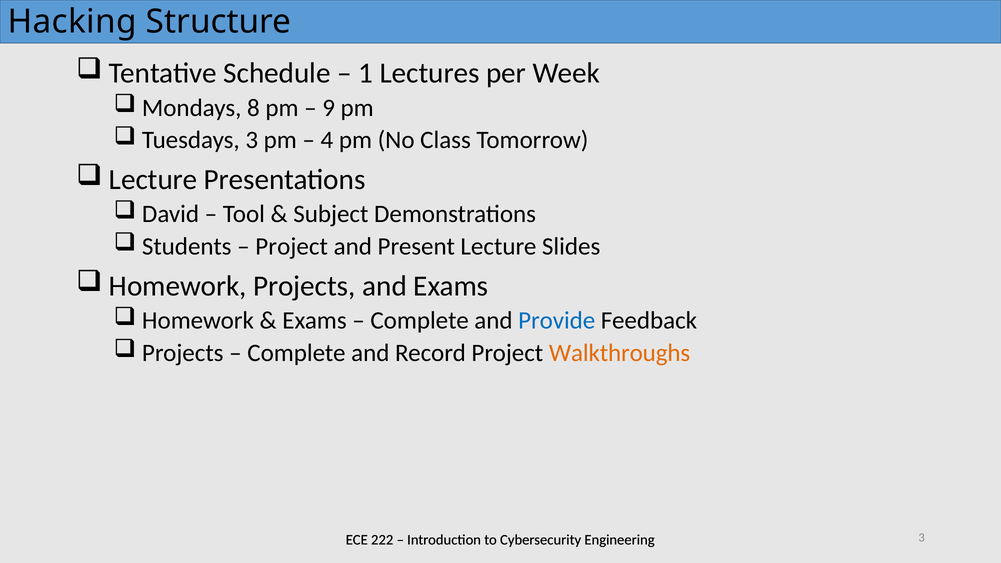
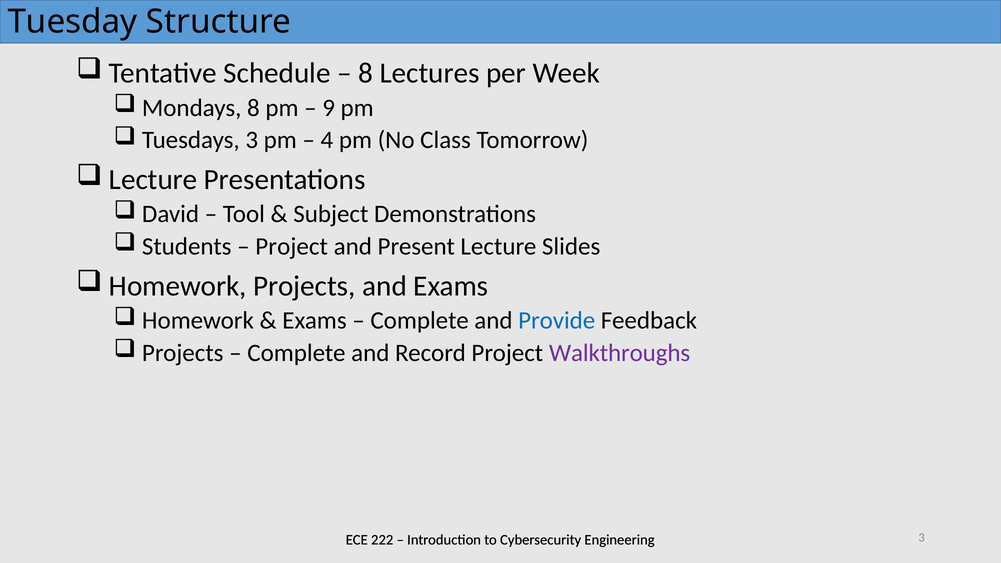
Hacking: Hacking -> Tuesday
1 at (366, 73): 1 -> 8
Walkthroughs colour: orange -> purple
